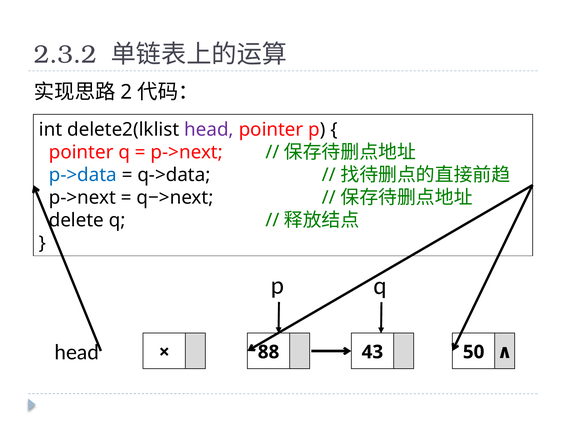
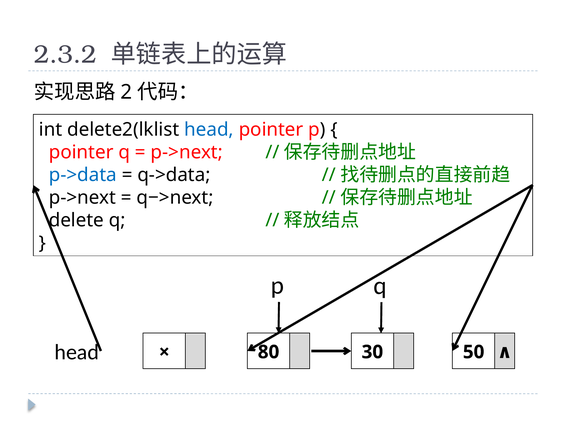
head at (209, 130) colour: purple -> blue
43: 43 -> 30
88: 88 -> 80
